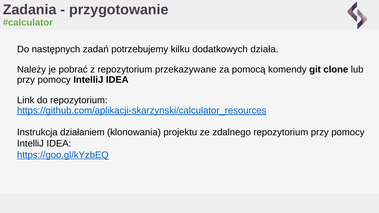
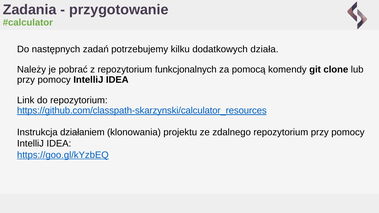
przekazywane: przekazywane -> funkcjonalnych
https://github.com/aplikacji-skarzynski/calculator_resources: https://github.com/aplikacji-skarzynski/calculator_resources -> https://github.com/classpath-skarzynski/calculator_resources
